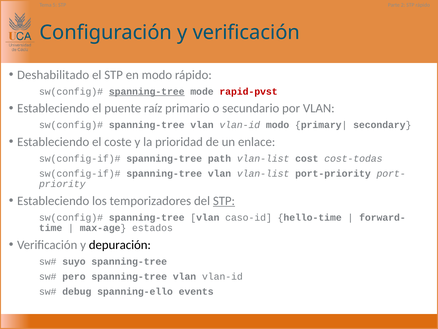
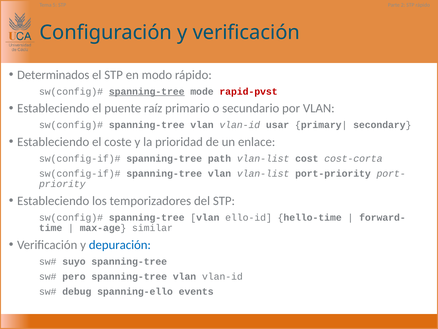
Deshabilitado: Deshabilitado -> Determinados
vlan-id modo: modo -> usar
cost-todas: cost-todas -> cost-corta
STP at (224, 201) underline: present -> none
caso-id: caso-id -> ello-id
estados: estados -> similar
depuración colour: black -> blue
